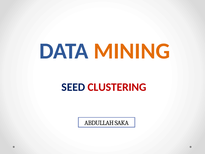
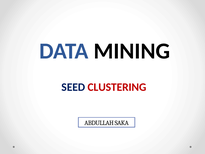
MINING colour: orange -> black
